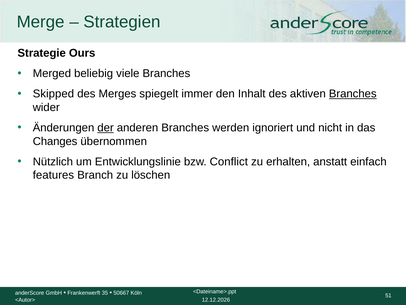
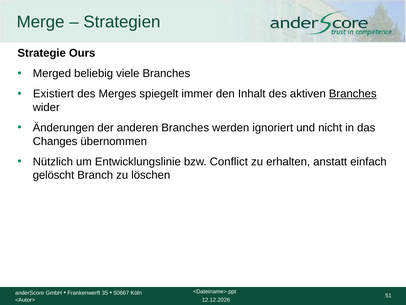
Skipped: Skipped -> Existiert
der underline: present -> none
features: features -> gelöscht
